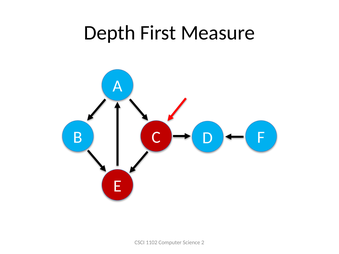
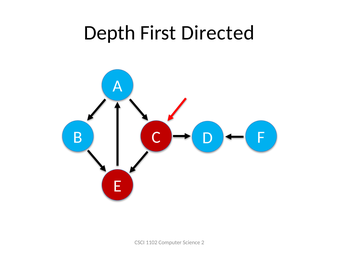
Measure: Measure -> Directed
